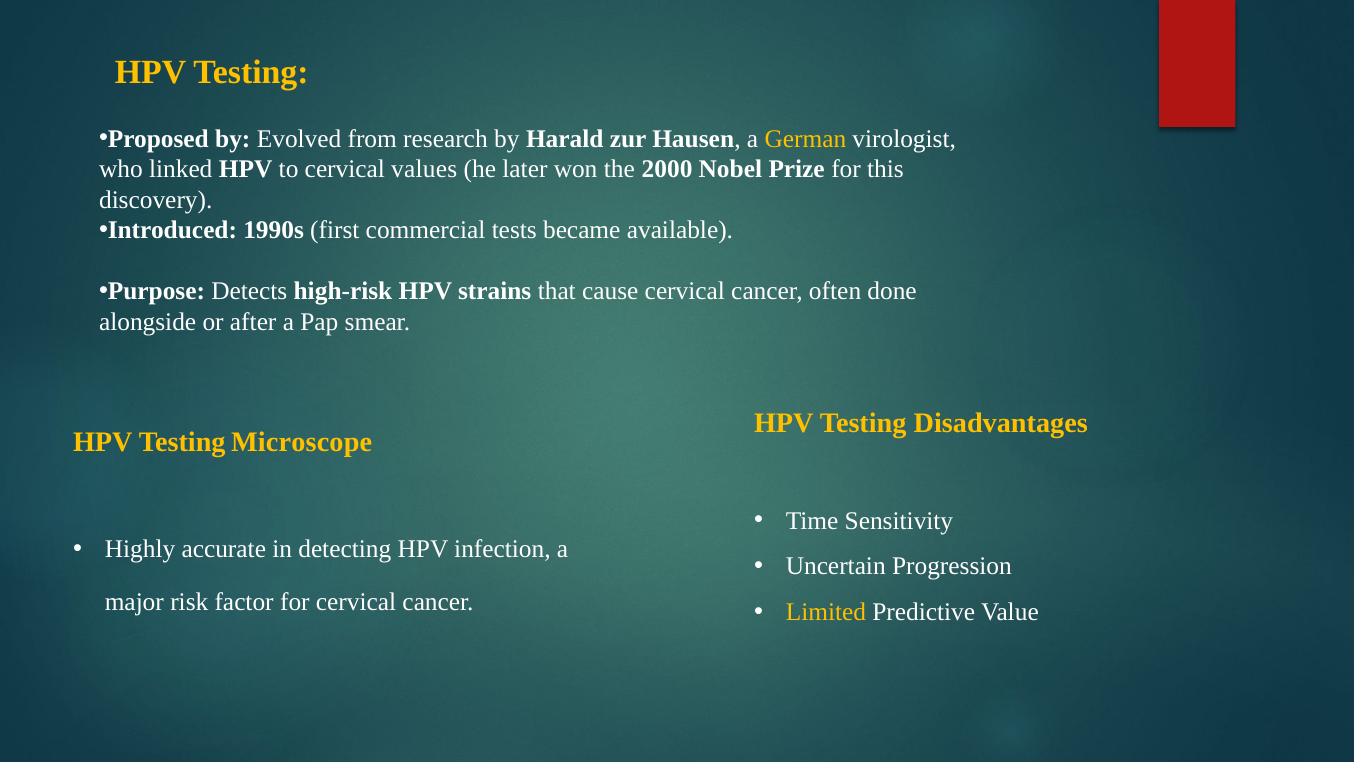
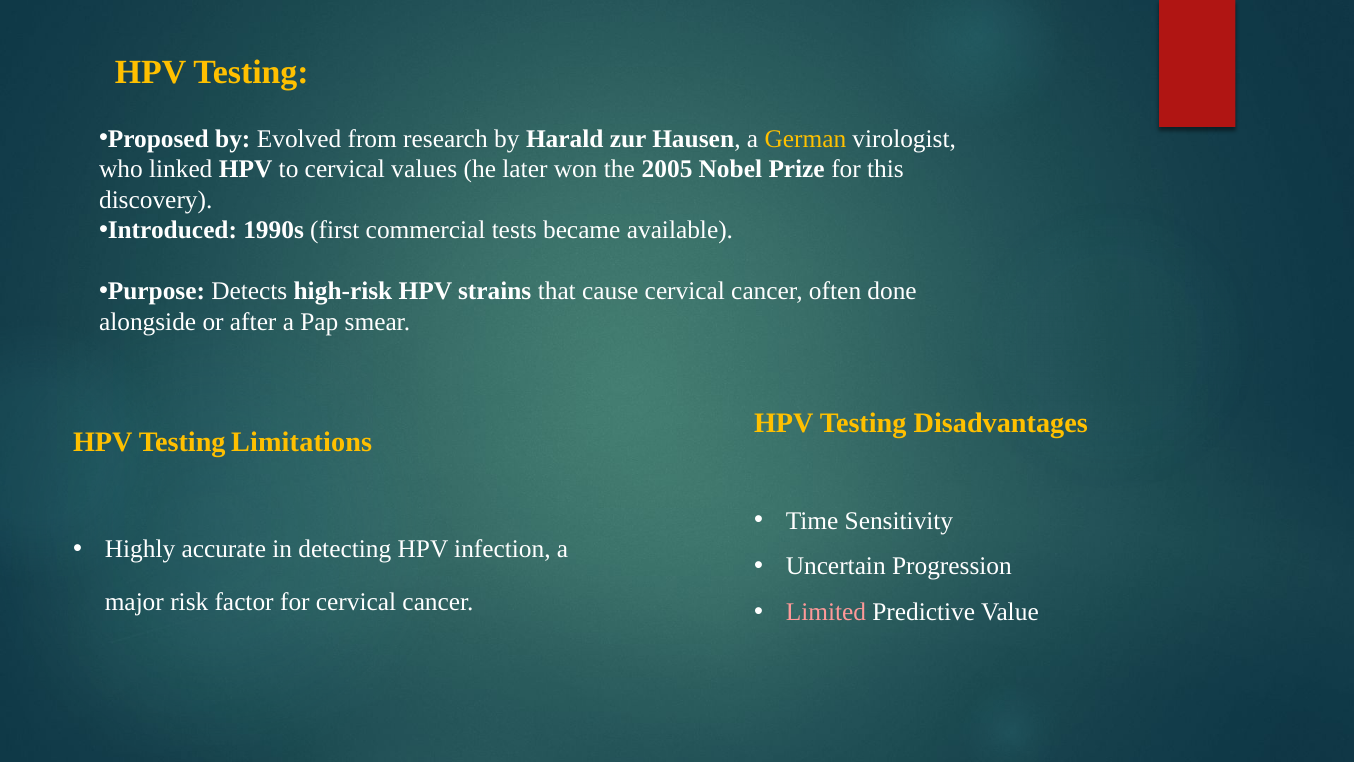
2000: 2000 -> 2005
Microscope: Microscope -> Limitations
Limited colour: yellow -> pink
